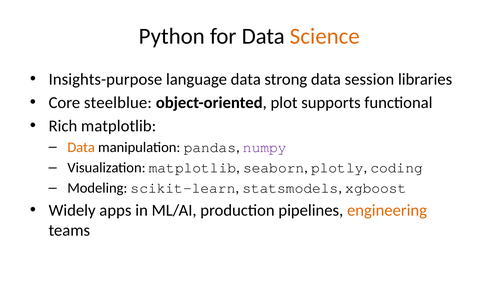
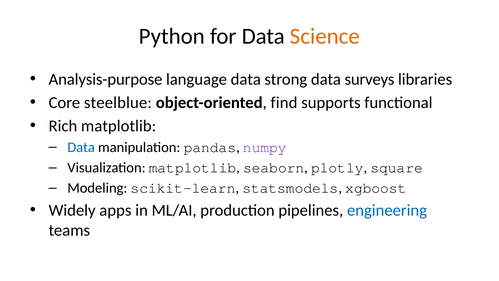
Insights-purpose: Insights-purpose -> Analysis-purpose
session: session -> surveys
plot: plot -> find
Data at (81, 147) colour: orange -> blue
coding: coding -> square
engineering colour: orange -> blue
